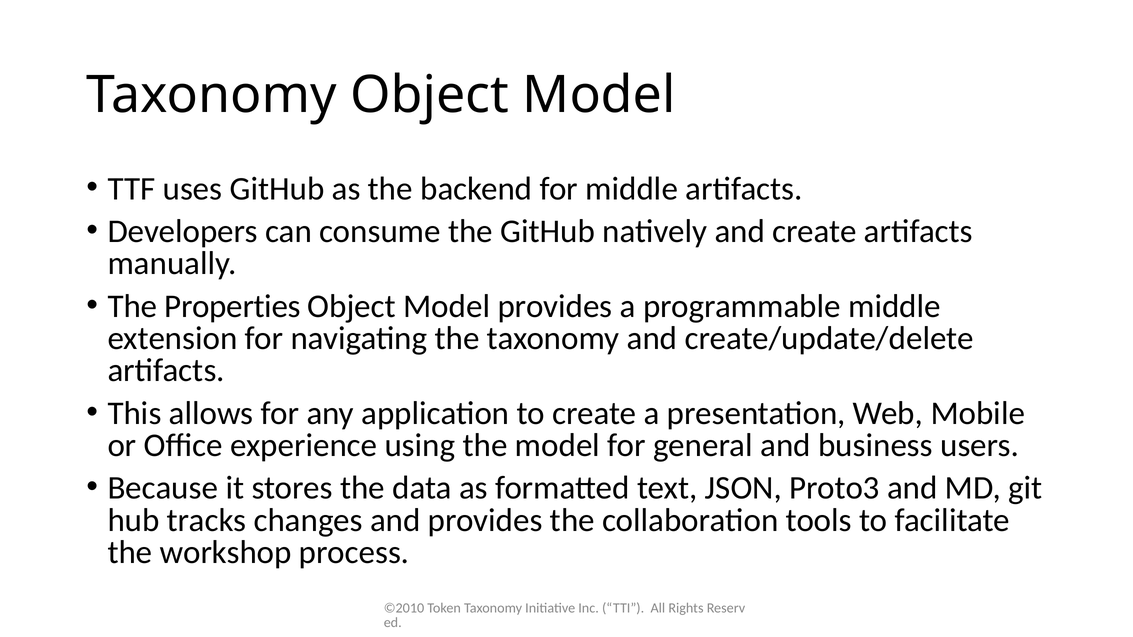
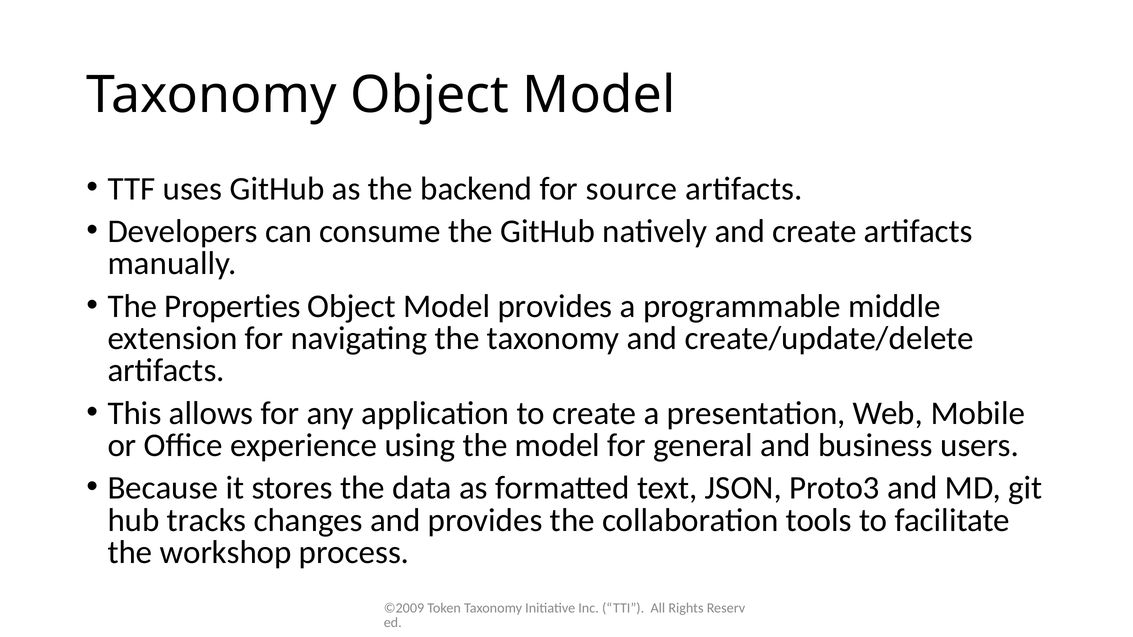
for middle: middle -> source
©2010: ©2010 -> ©2009
